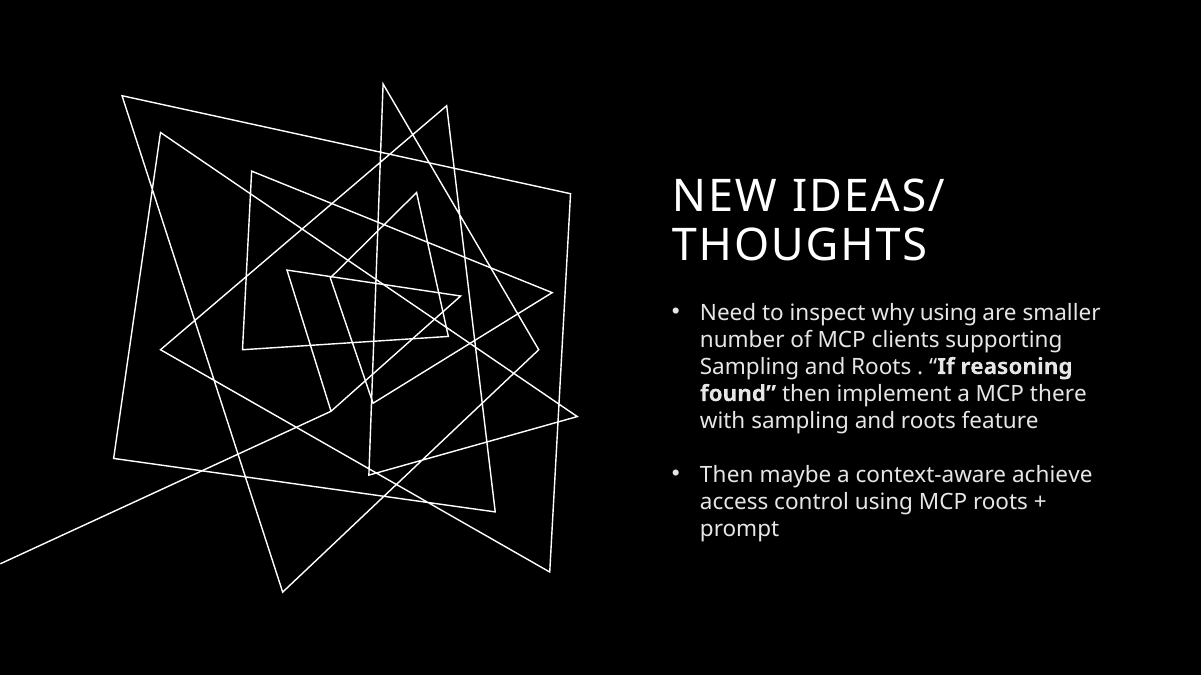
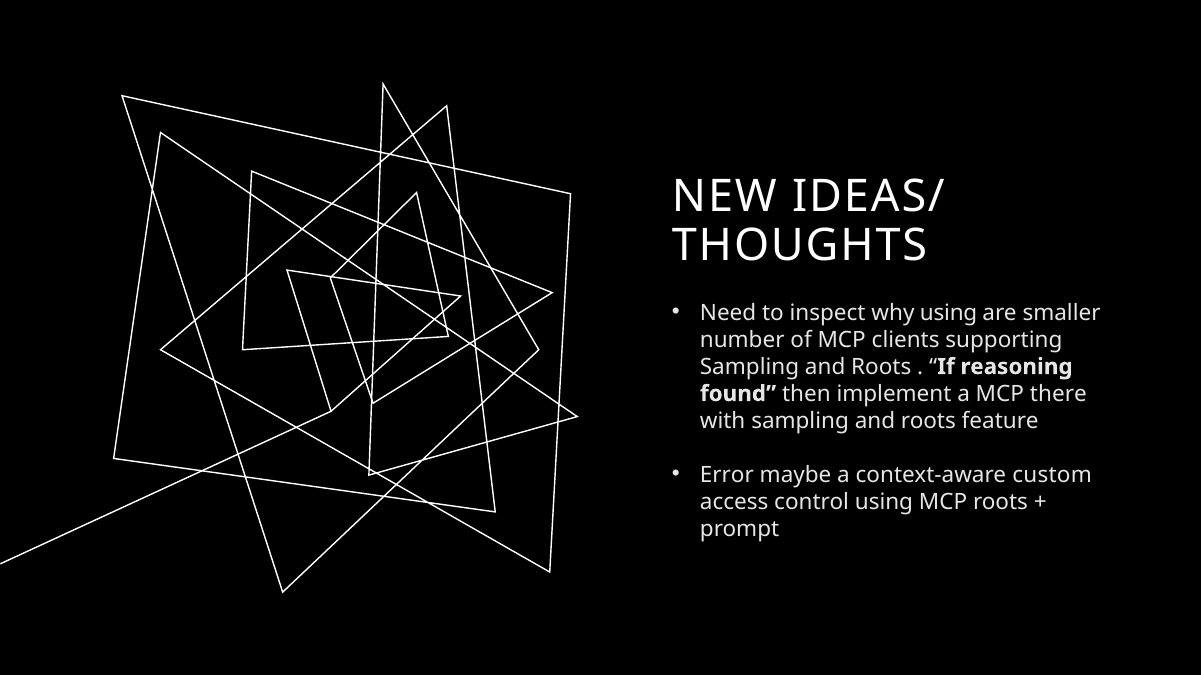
Then at (727, 475): Then -> Error
achieve: achieve -> custom
